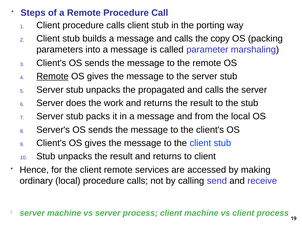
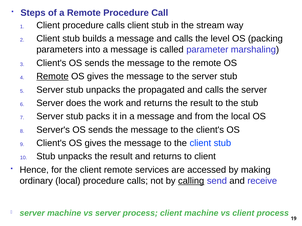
porting: porting -> stream
copy: copy -> level
calling underline: none -> present
